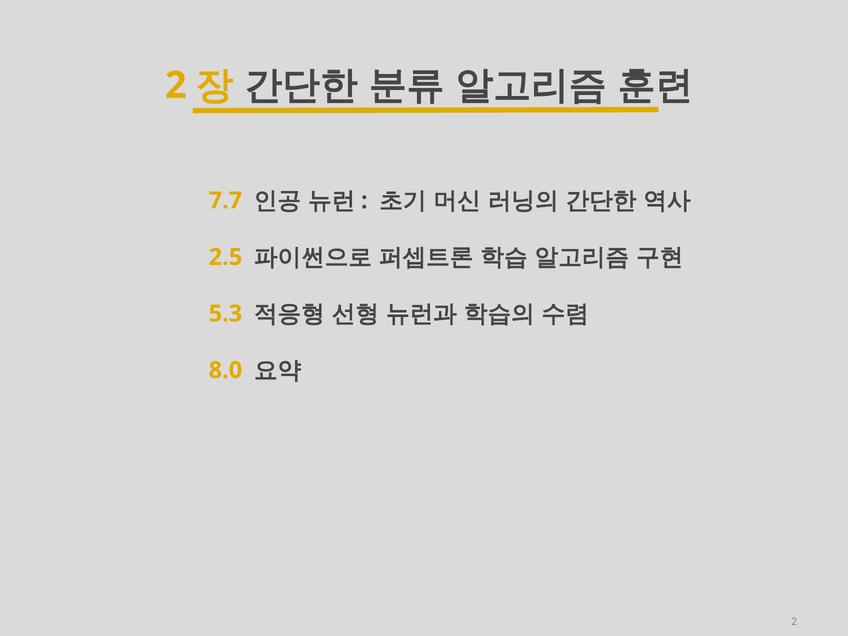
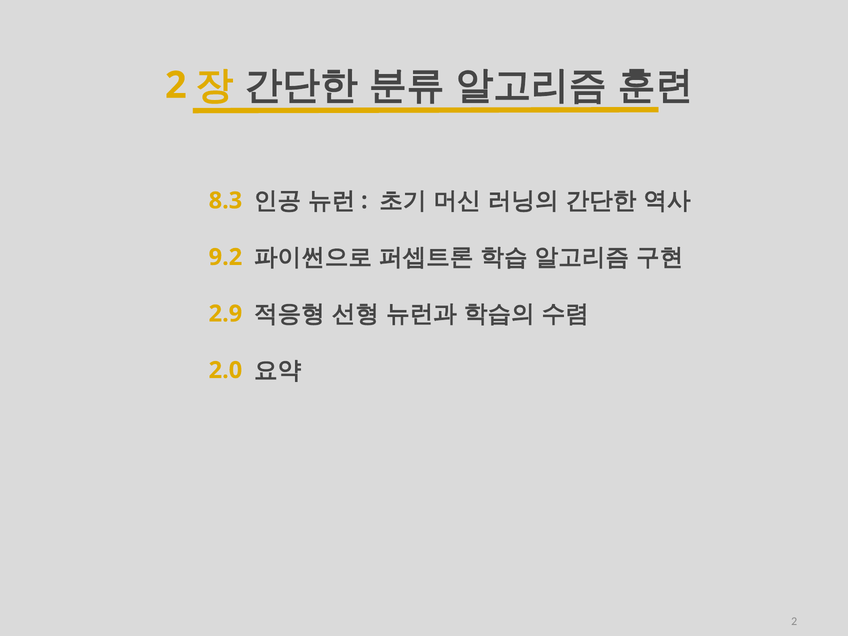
7.7: 7.7 -> 8.3
2.5: 2.5 -> 9.2
5.3: 5.3 -> 2.9
8.0: 8.0 -> 2.0
